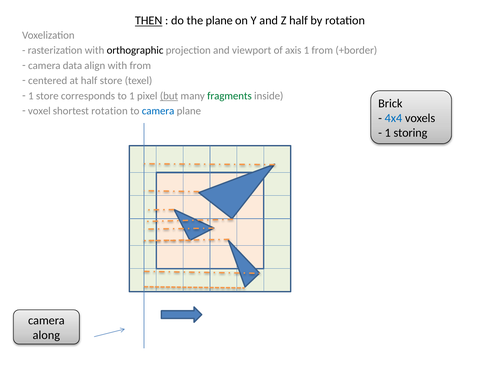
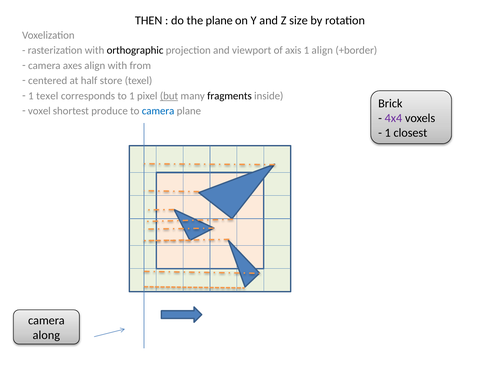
THEN underline: present -> none
Z half: half -> size
1 from: from -> align
data: data -> axes
1 store: store -> texel
fragments colour: green -> black
shortest rotation: rotation -> produce
4x4 colour: blue -> purple
storing: storing -> closest
